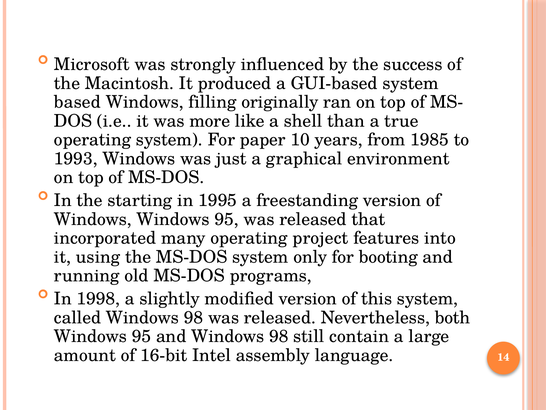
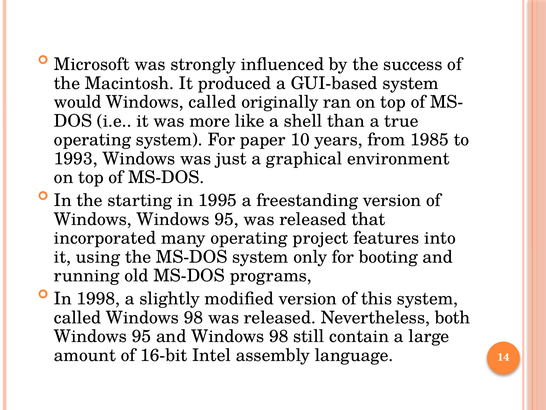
based: based -> would
Windows filling: filling -> called
